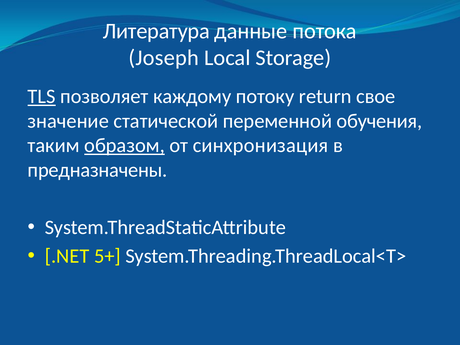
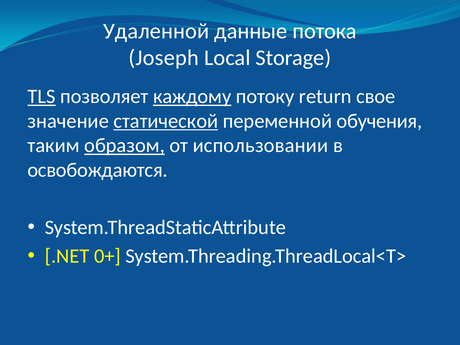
Литература: Литература -> Удаленной
каждому underline: none -> present
статической underline: none -> present
синхронизация: синхронизация -> использовании
предназначены: предназначены -> освобождаются
5+: 5+ -> 0+
